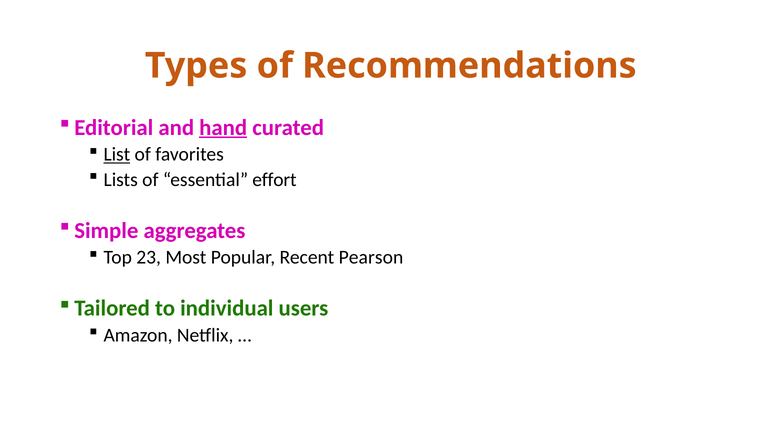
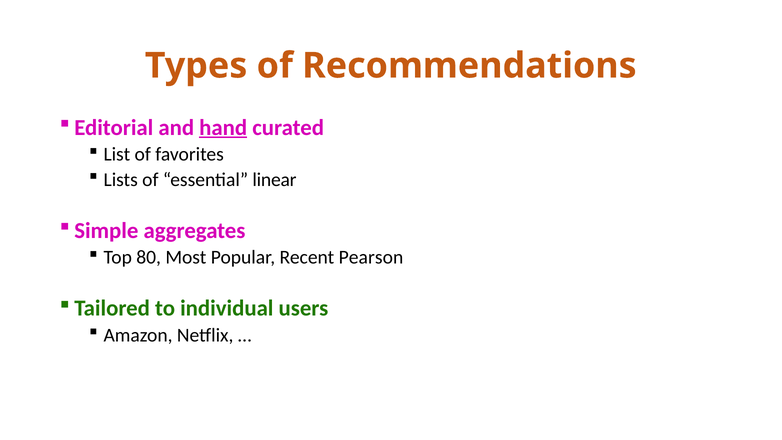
List underline: present -> none
effort: effort -> linear
23: 23 -> 80
